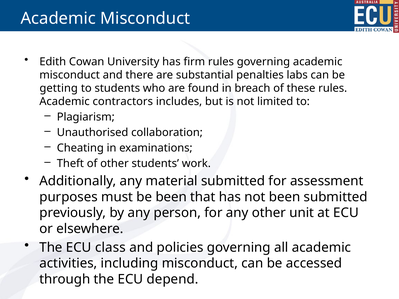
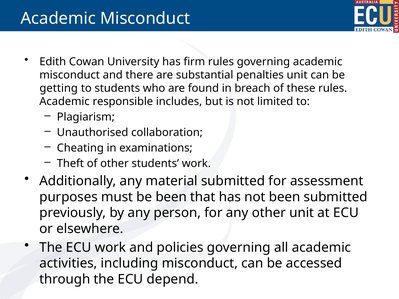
penalties labs: labs -> unit
contractors: contractors -> responsible
ECU class: class -> work
